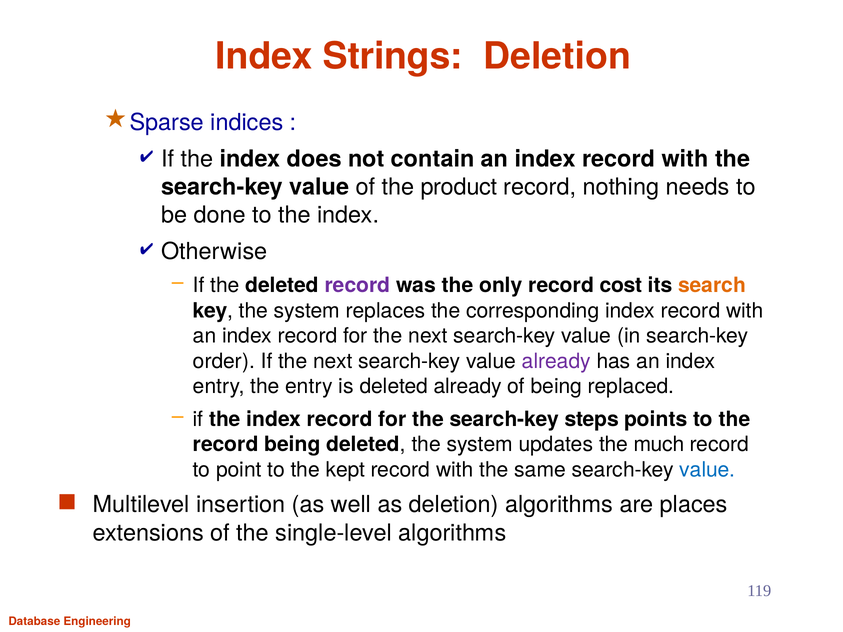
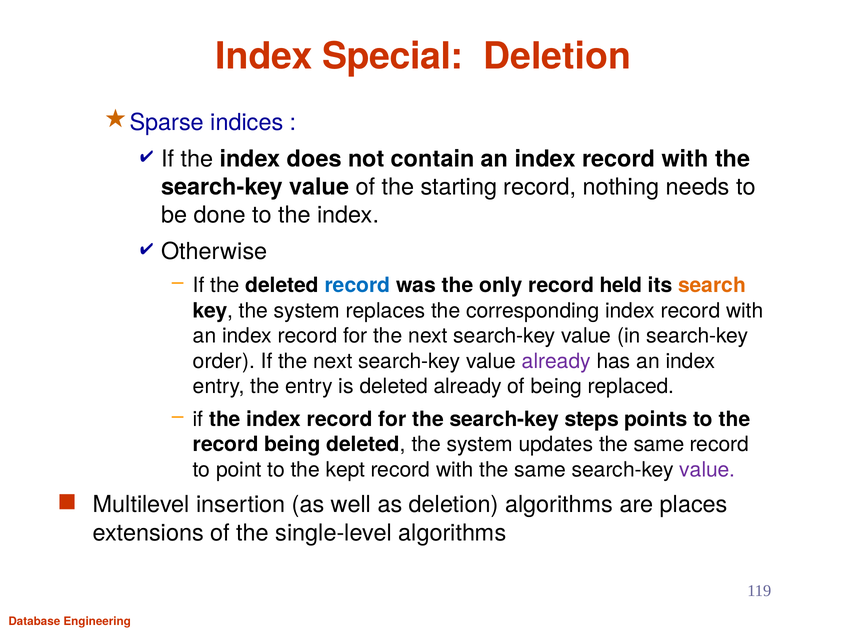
Strings: Strings -> Special
product: product -> starting
record at (358, 285) colour: purple -> blue
cost: cost -> held
updates the much: much -> same
value at (707, 470) colour: blue -> purple
